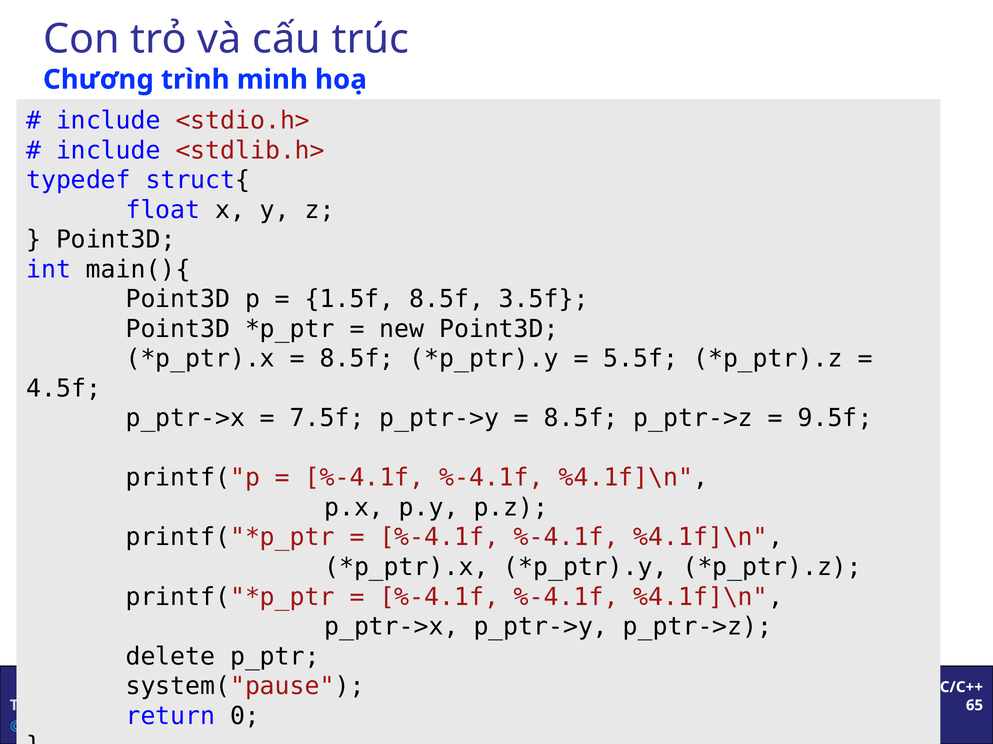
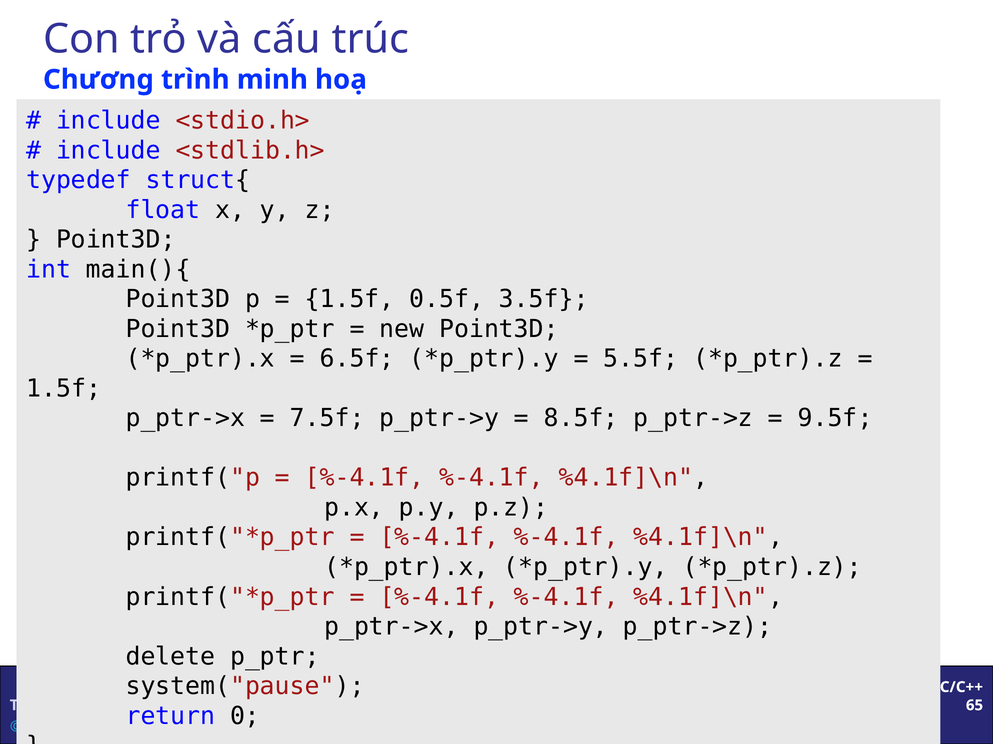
1.5f 8.5f: 8.5f -> 0.5f
8.5f at (357, 359): 8.5f -> 6.5f
4.5f at (64, 389): 4.5f -> 1.5f
